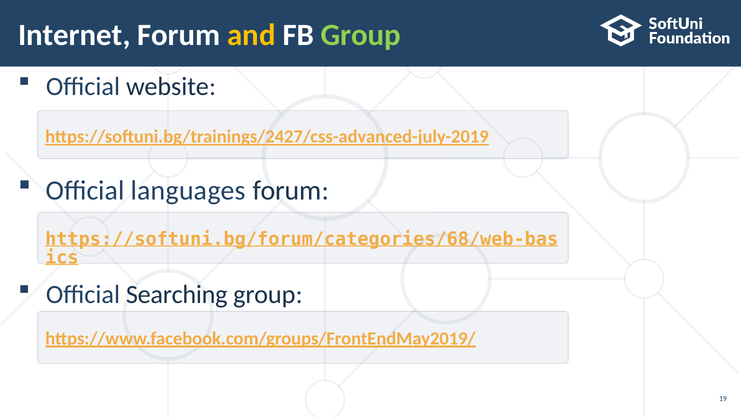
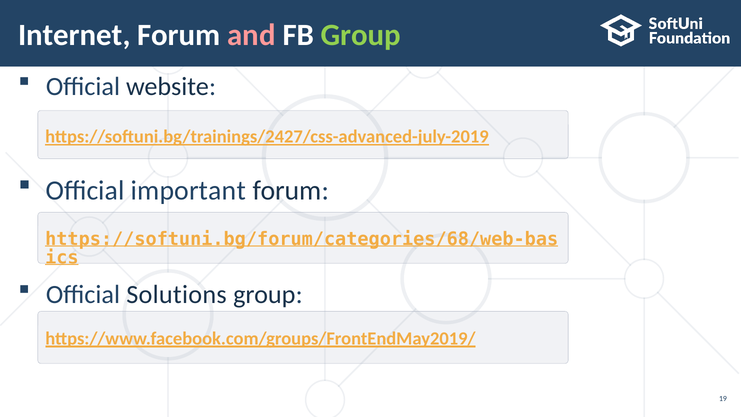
and colour: yellow -> pink
languages: languages -> important
Searching: Searching -> Solutions
